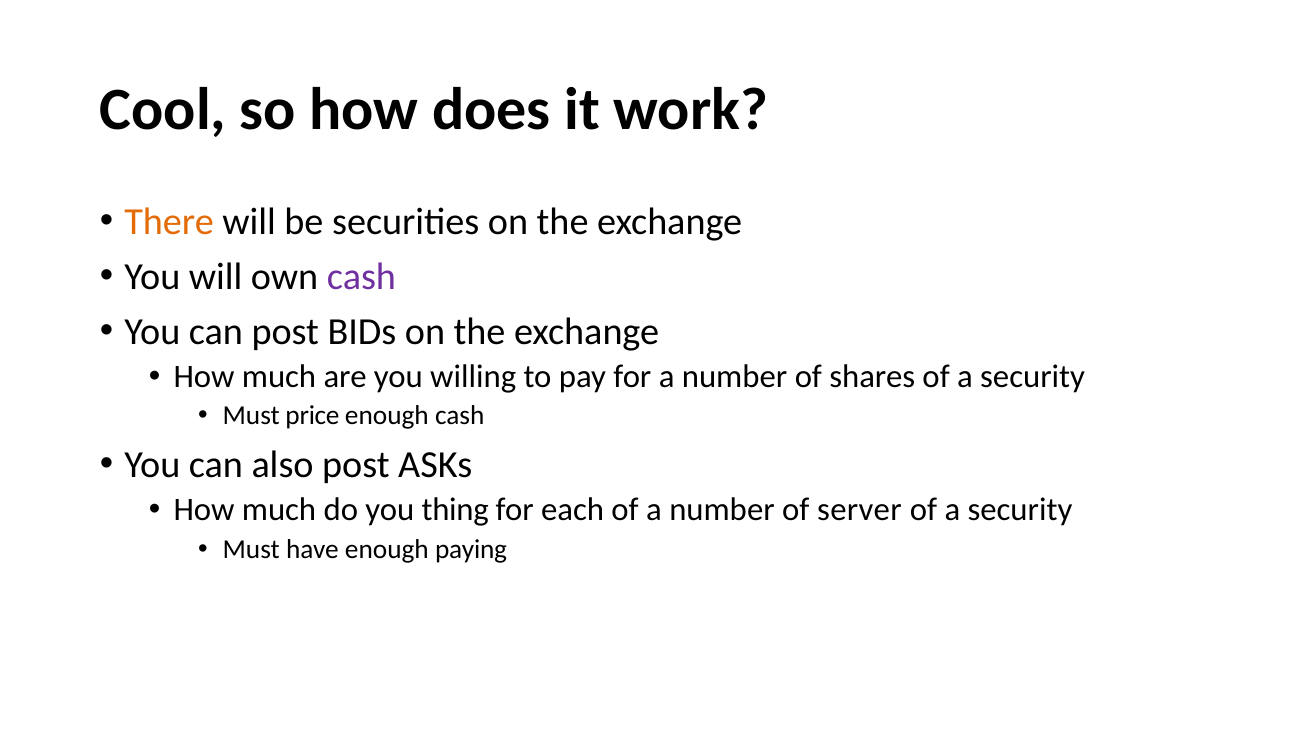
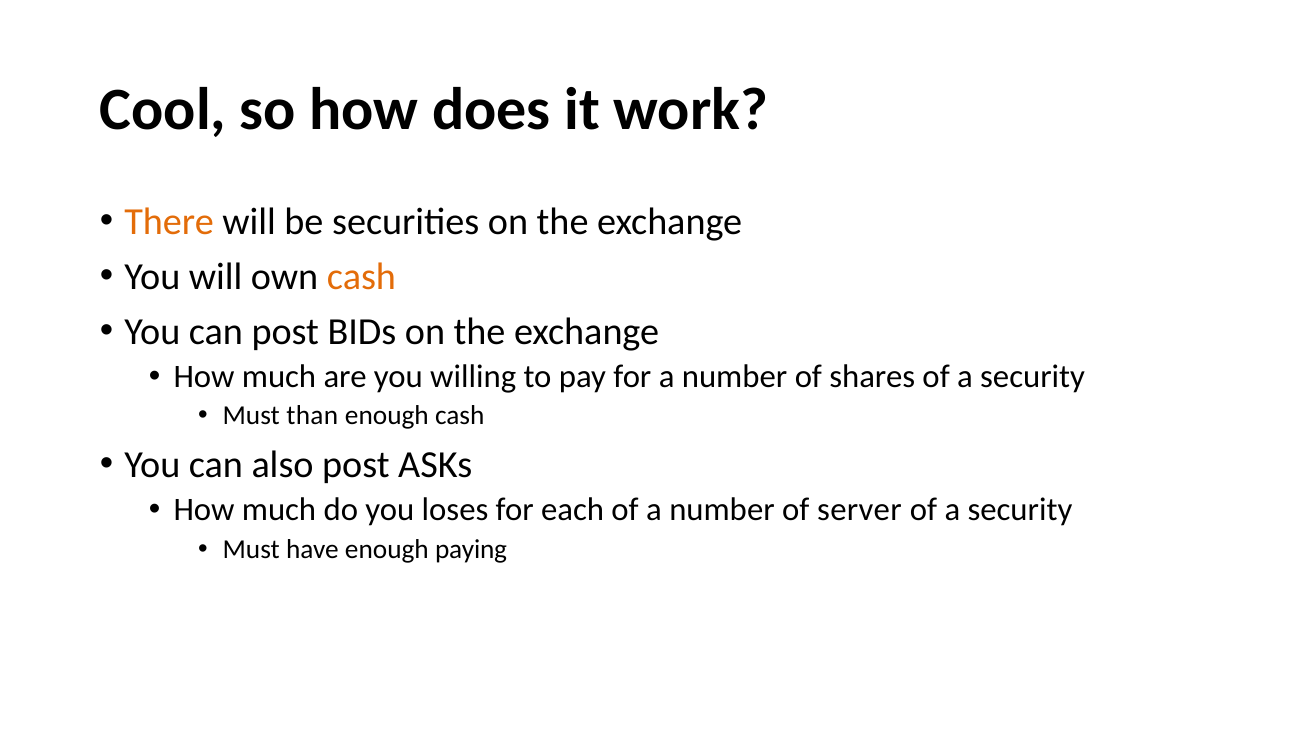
cash at (361, 276) colour: purple -> orange
price: price -> than
thing: thing -> loses
